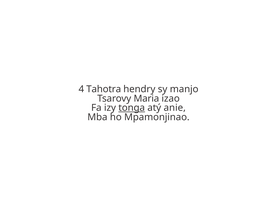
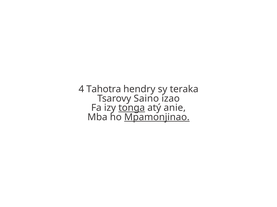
manjo: manjo -> teraka
Maria: Maria -> Saino
Mpamonjinao underline: none -> present
